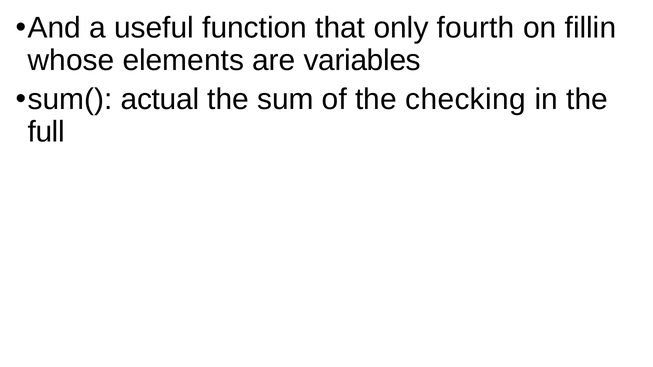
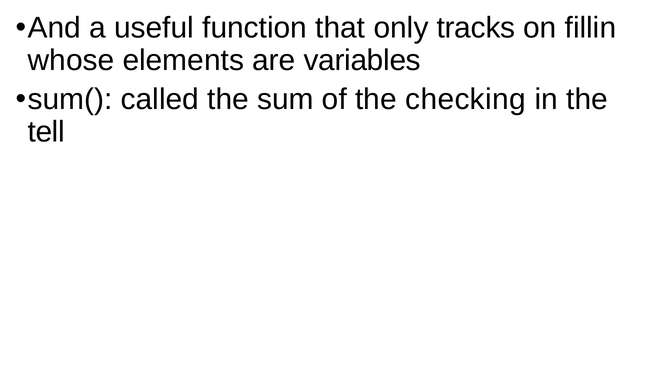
fourth: fourth -> tracks
actual: actual -> called
full: full -> tell
